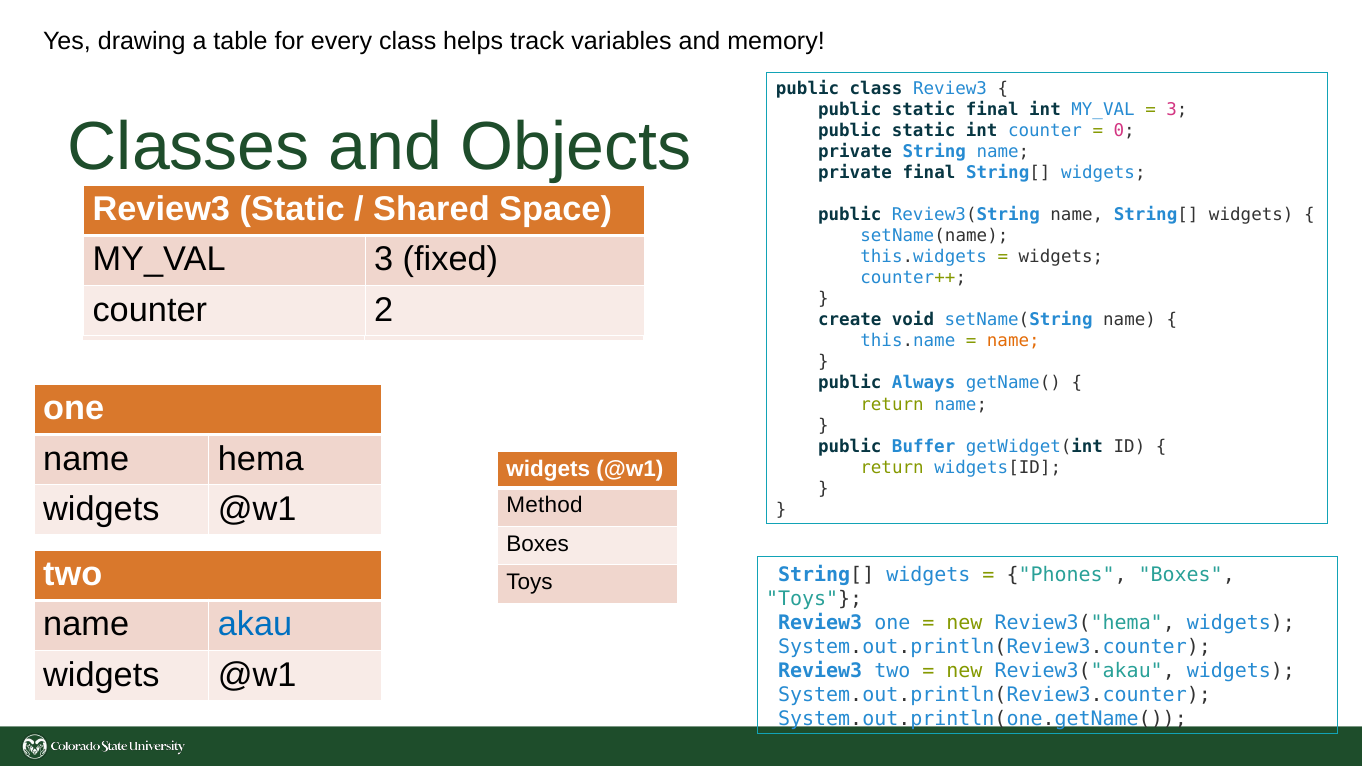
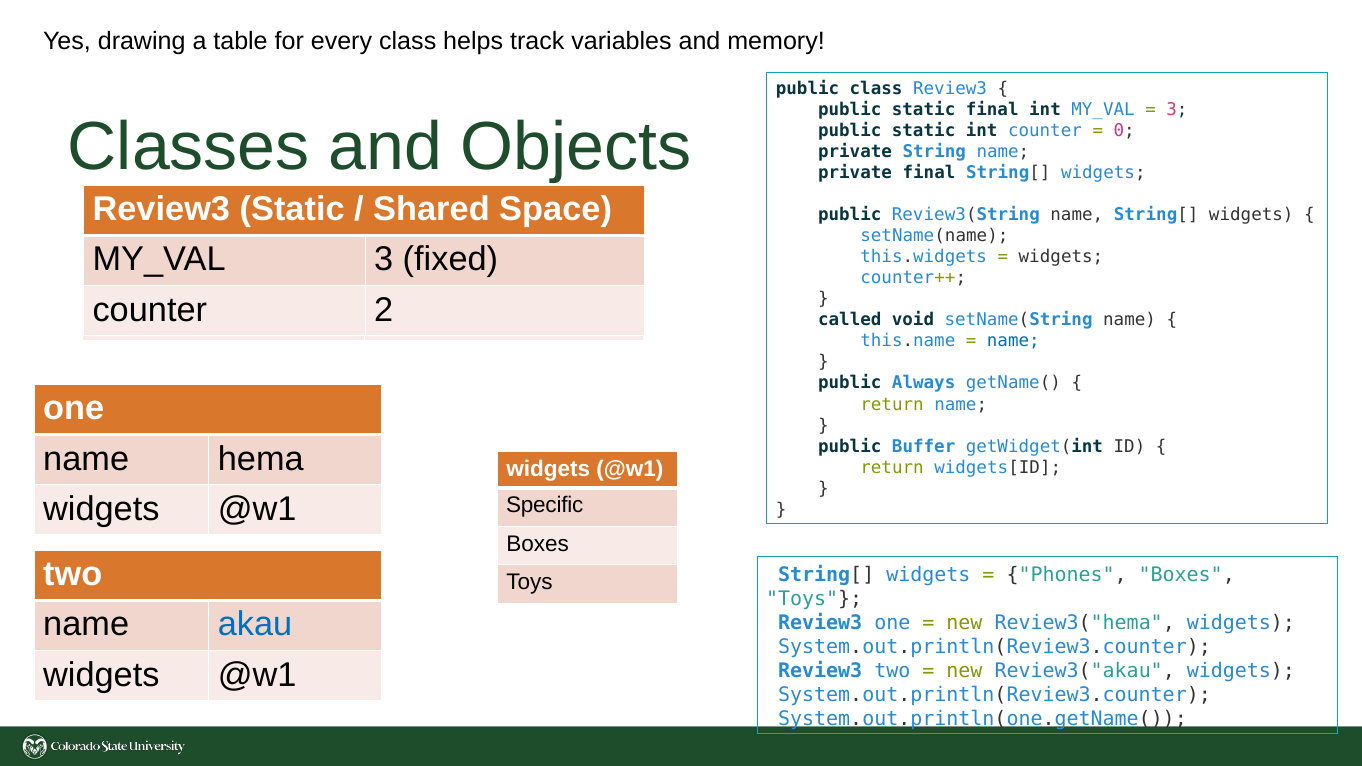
create: create -> called
name at (1013, 341) colour: orange -> blue
Method: Method -> Specific
